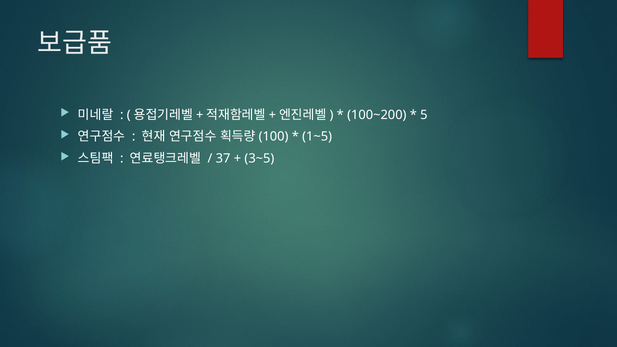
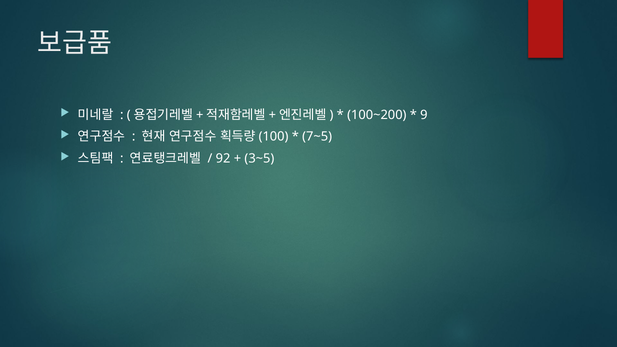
5: 5 -> 9
1~5: 1~5 -> 7~5
37: 37 -> 92
